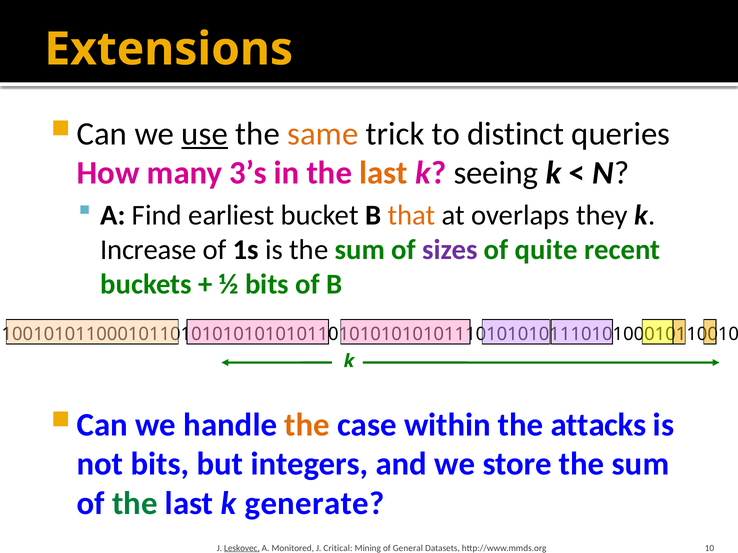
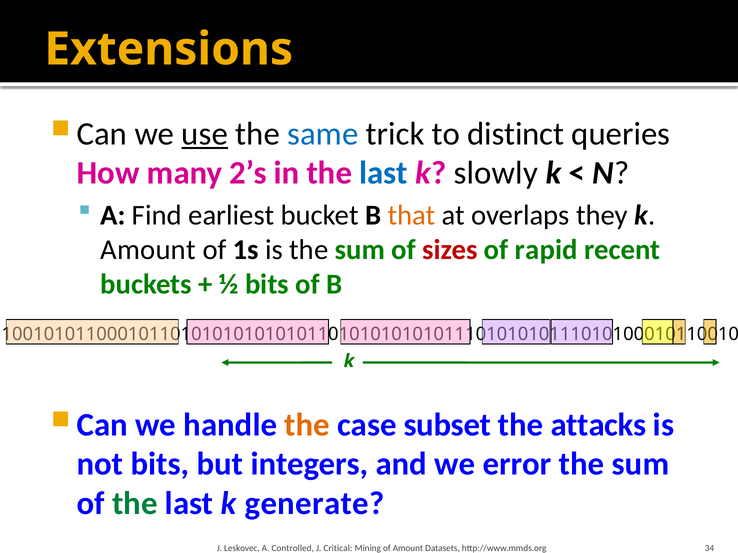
same colour: orange -> blue
3’s: 3’s -> 2’s
last at (384, 173) colour: orange -> blue
seeing: seeing -> slowly
Increase at (148, 250): Increase -> Amount
sizes colour: purple -> red
quite: quite -> rapid
within: within -> subset
store: store -> error
Leskovec underline: present -> none
Monitored: Monitored -> Controlled
of General: General -> Amount
10: 10 -> 34
